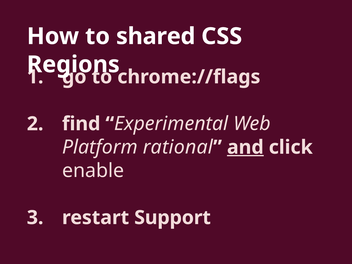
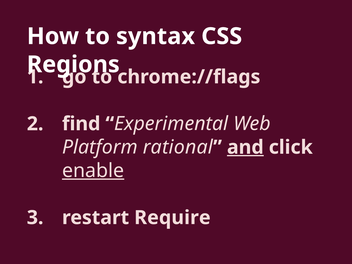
shared: shared -> syntax
enable underline: none -> present
Support: Support -> Require
